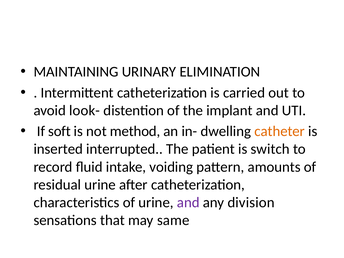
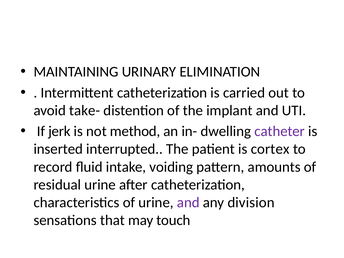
look-: look- -> take-
soft: soft -> jerk
catheter colour: orange -> purple
switch: switch -> cortex
same: same -> touch
